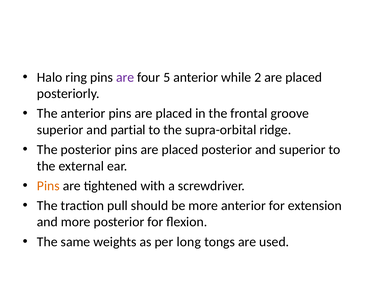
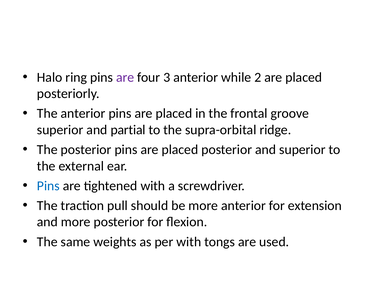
5: 5 -> 3
Pins at (48, 186) colour: orange -> blue
per long: long -> with
